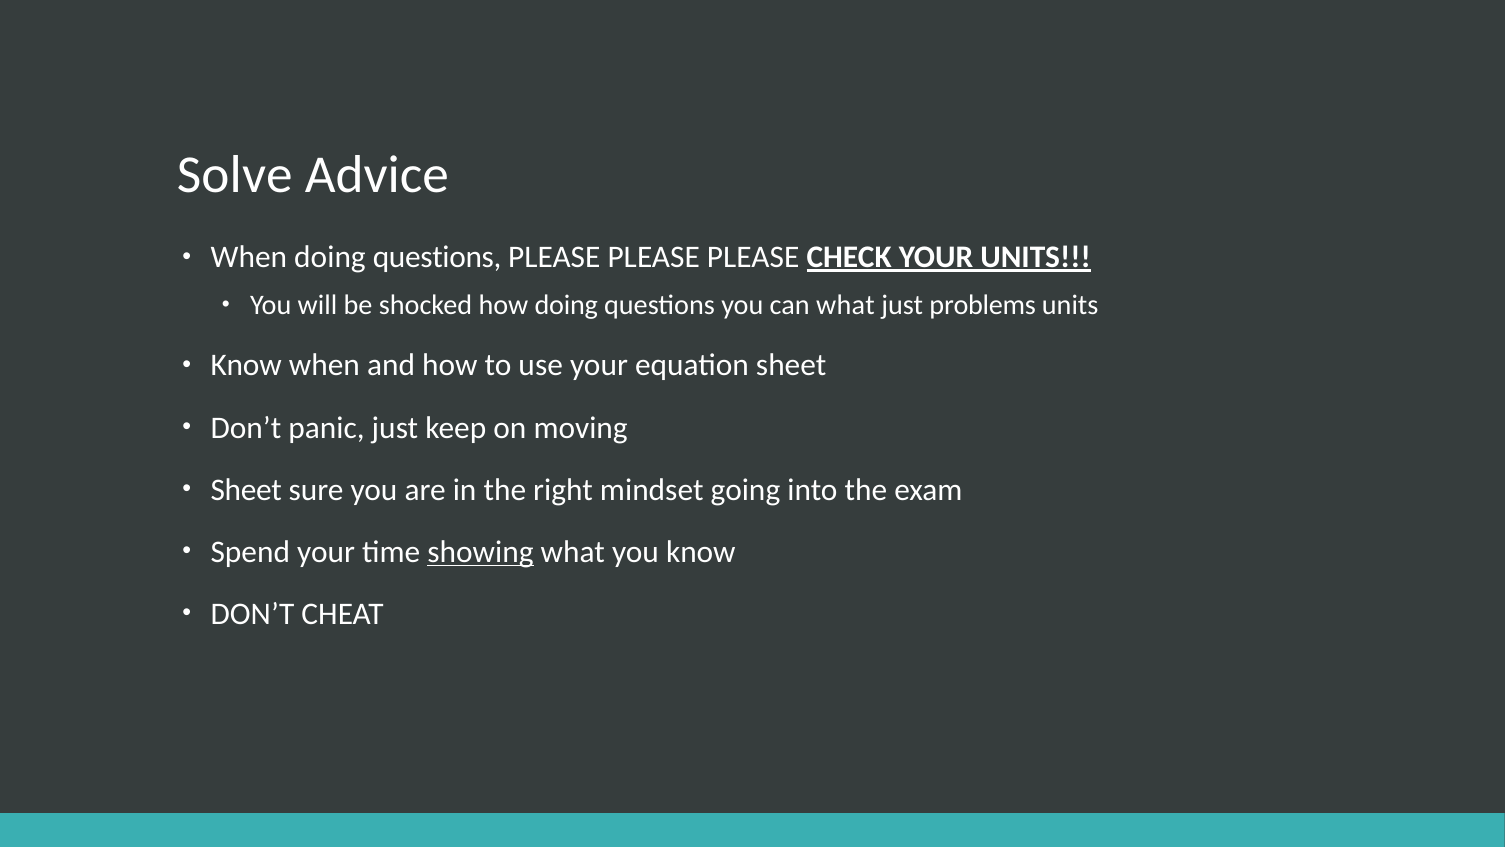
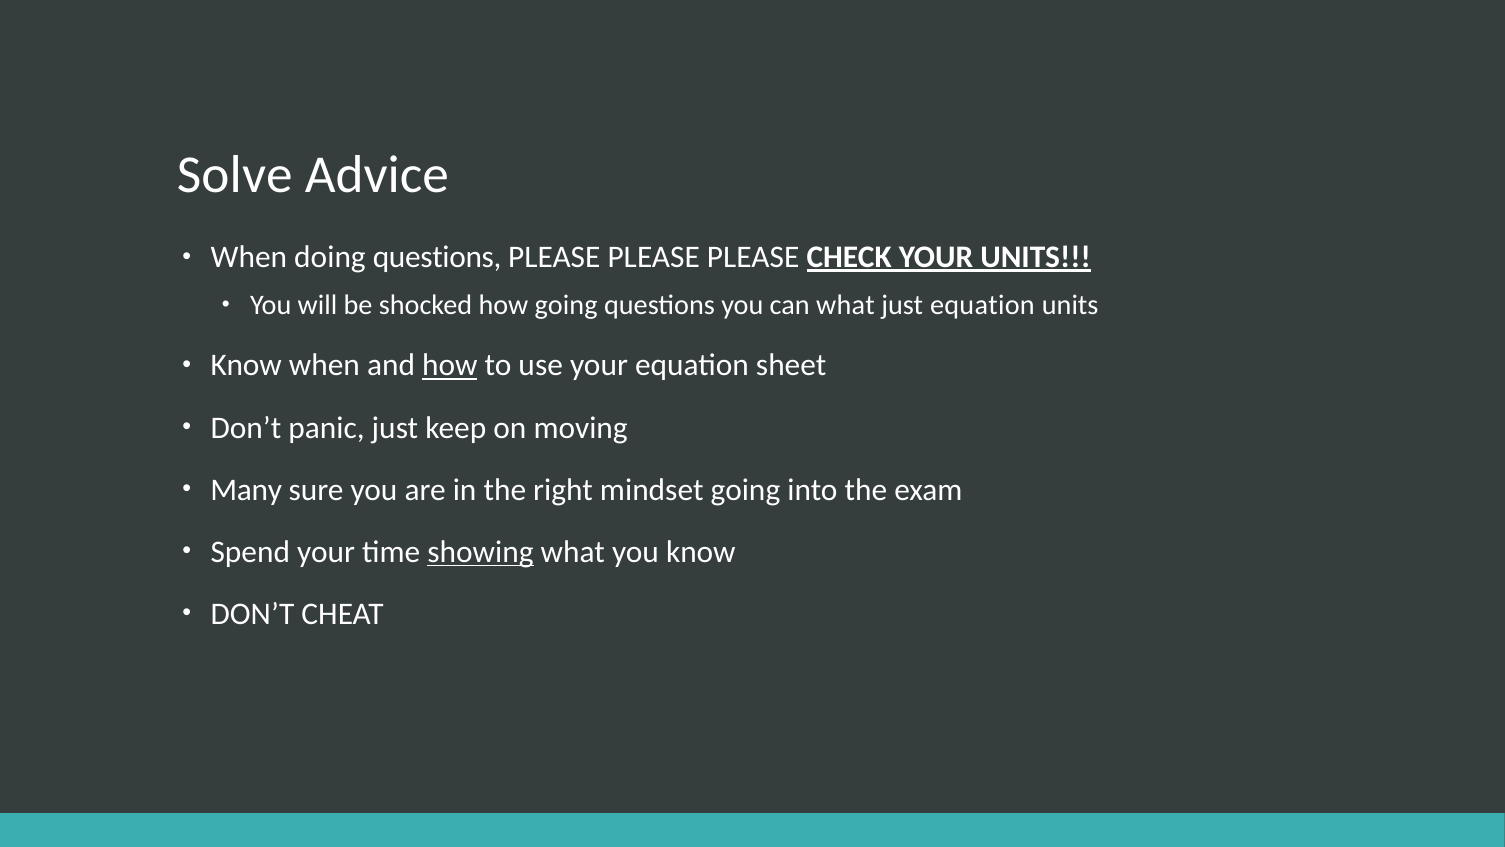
how doing: doing -> going
just problems: problems -> equation
how at (450, 365) underline: none -> present
Sheet at (246, 490): Sheet -> Many
